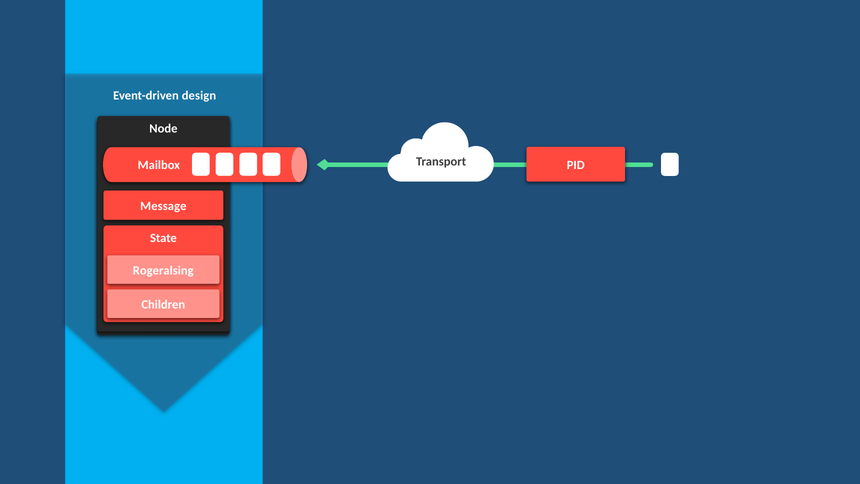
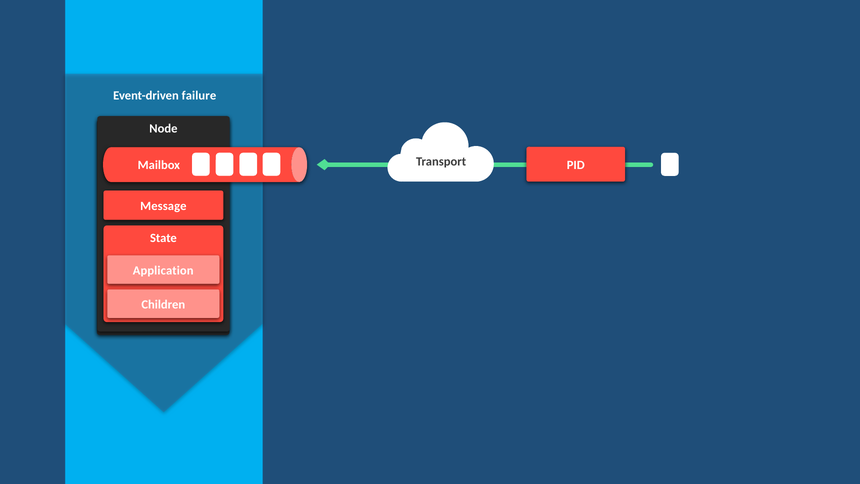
design: design -> failure
Rogeralsing: Rogeralsing -> Application
